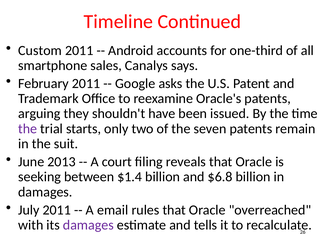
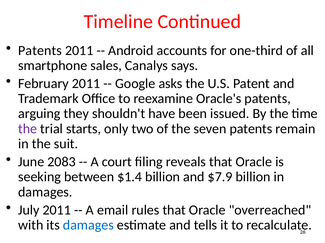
Custom at (40, 51): Custom -> Patents
2013: 2013 -> 2083
$6.8: $6.8 -> $7.9
damages at (88, 226) colour: purple -> blue
